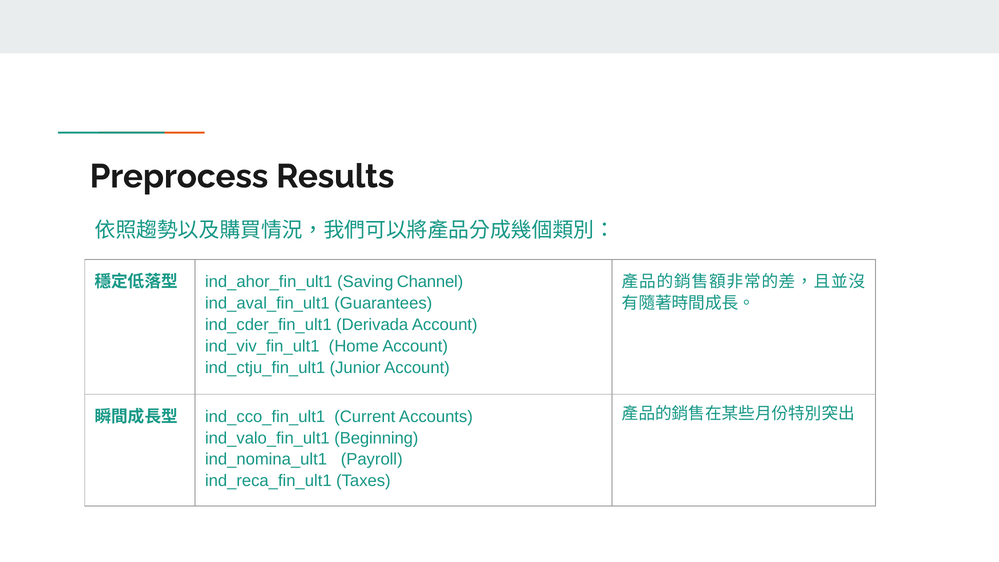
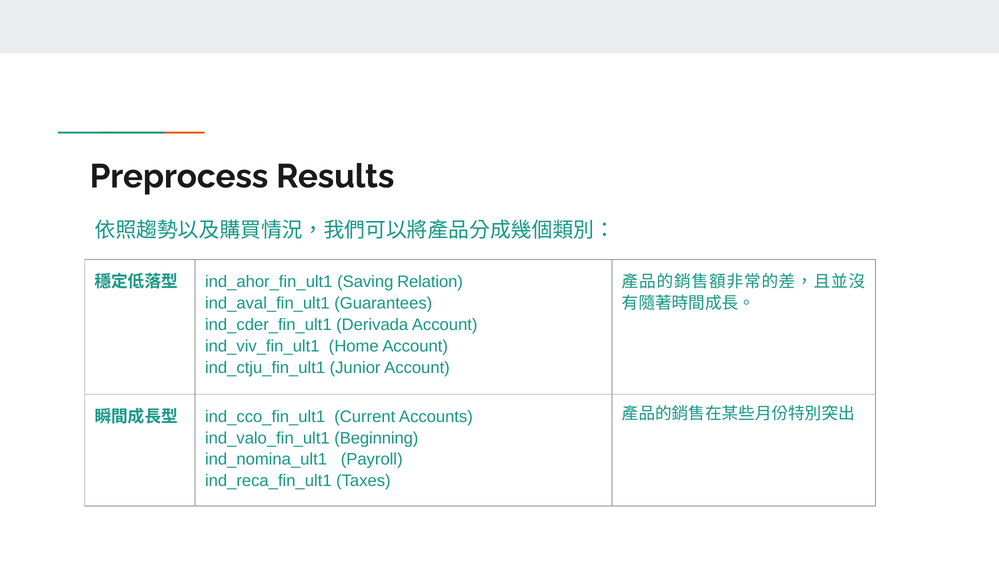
Channel: Channel -> Relation
